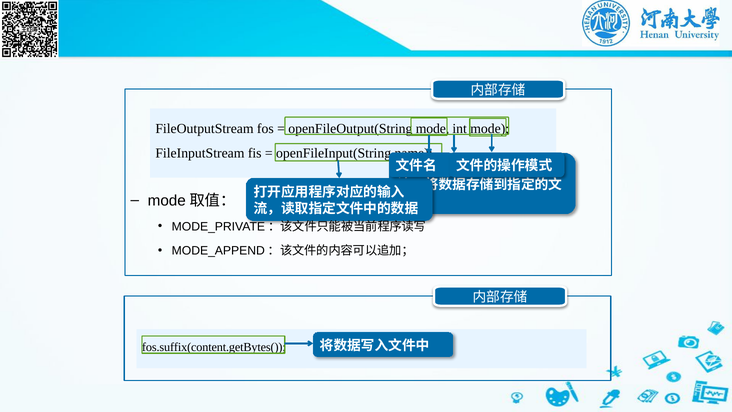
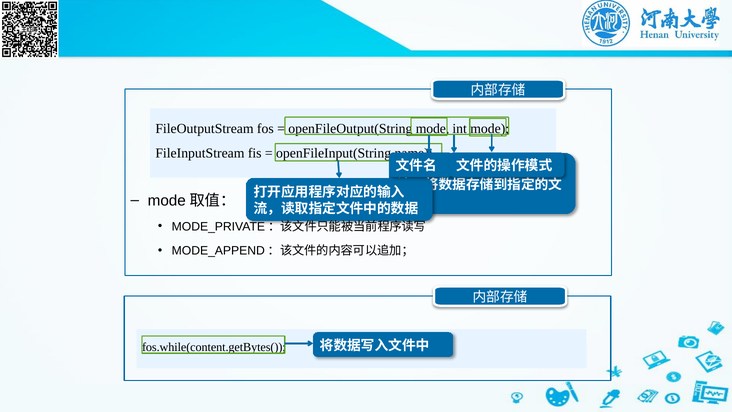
fos.suffix(content.getBytes(: fos.suffix(content.getBytes( -> fos.while(content.getBytes(
